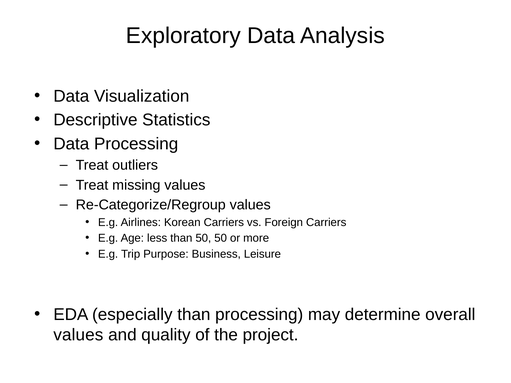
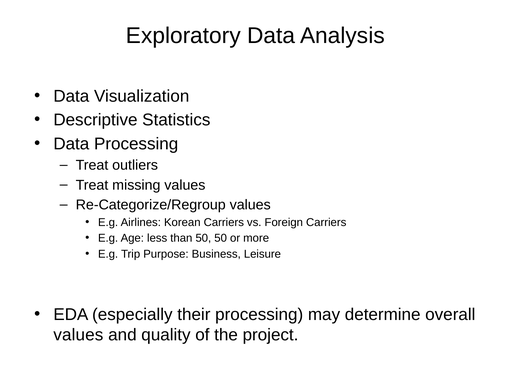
especially than: than -> their
